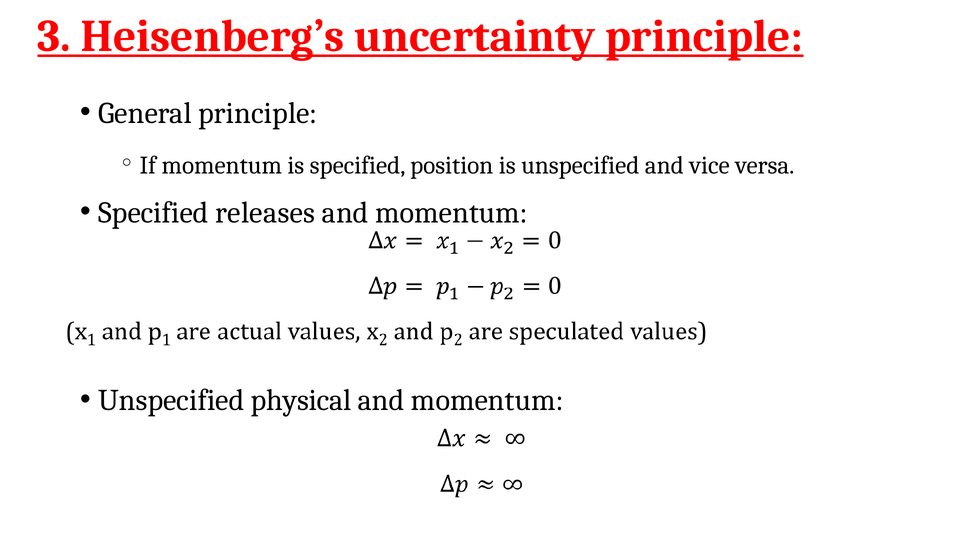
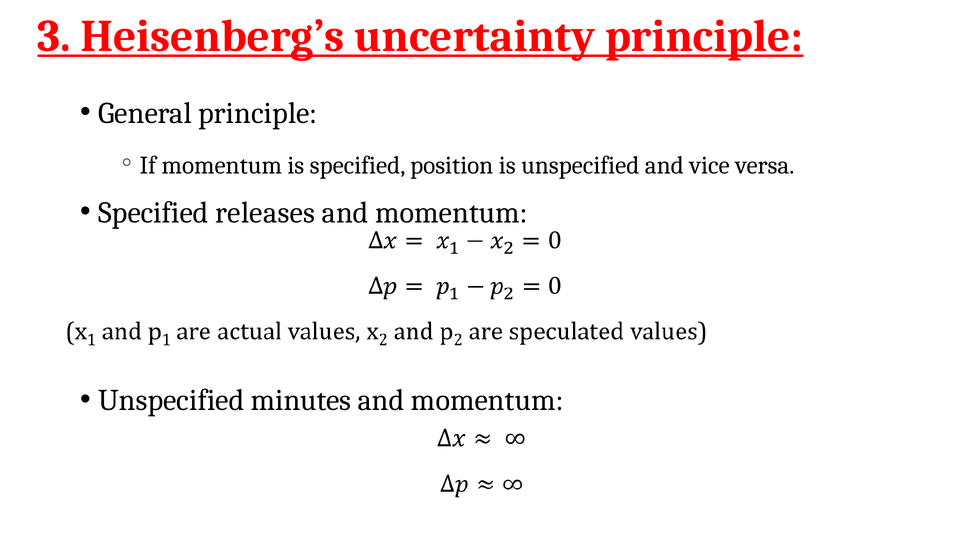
physical: physical -> minutes
